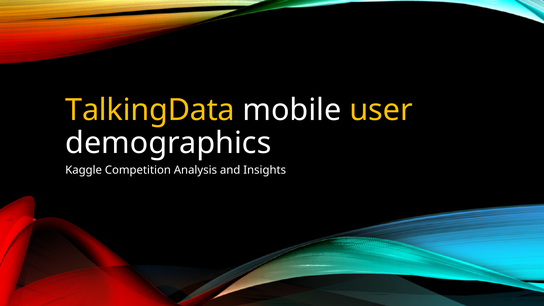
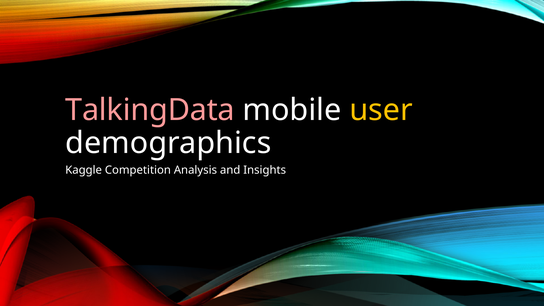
TalkingData colour: yellow -> pink
